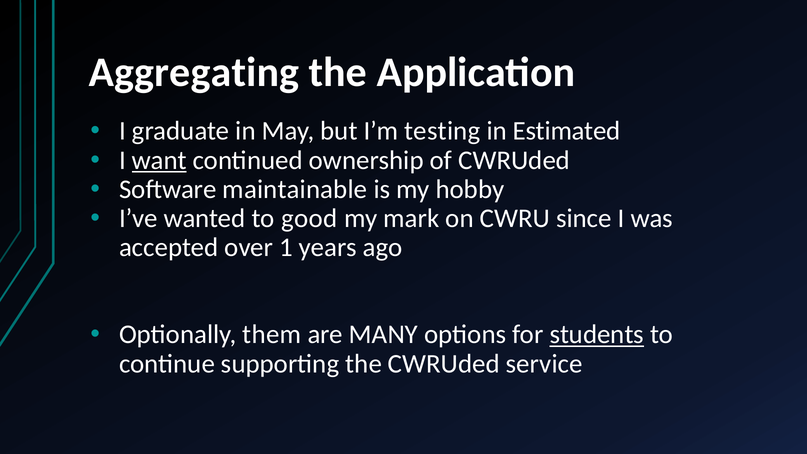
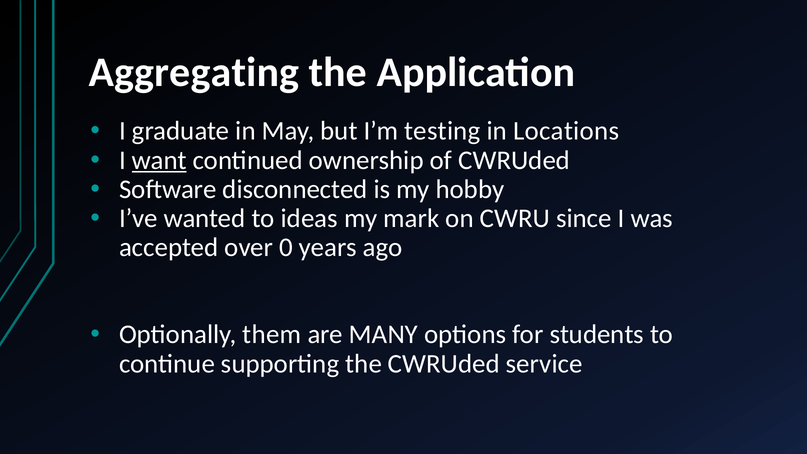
Estimated: Estimated -> Locations
maintainable: maintainable -> disconnected
good: good -> ideas
1: 1 -> 0
students underline: present -> none
